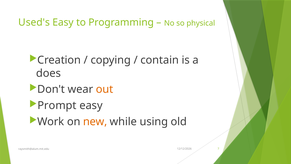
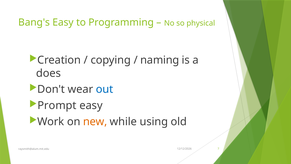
Used's: Used's -> Bang's
contain: contain -> naming
out colour: orange -> blue
